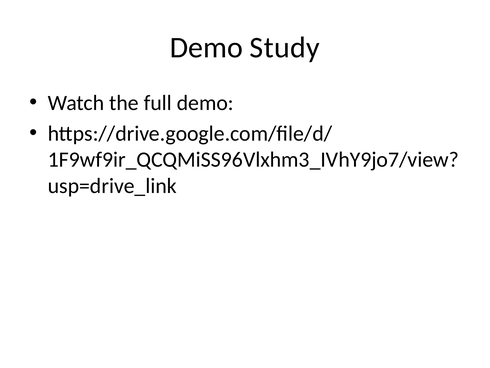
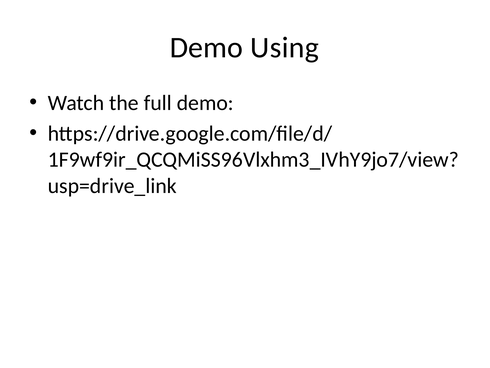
Study: Study -> Using
